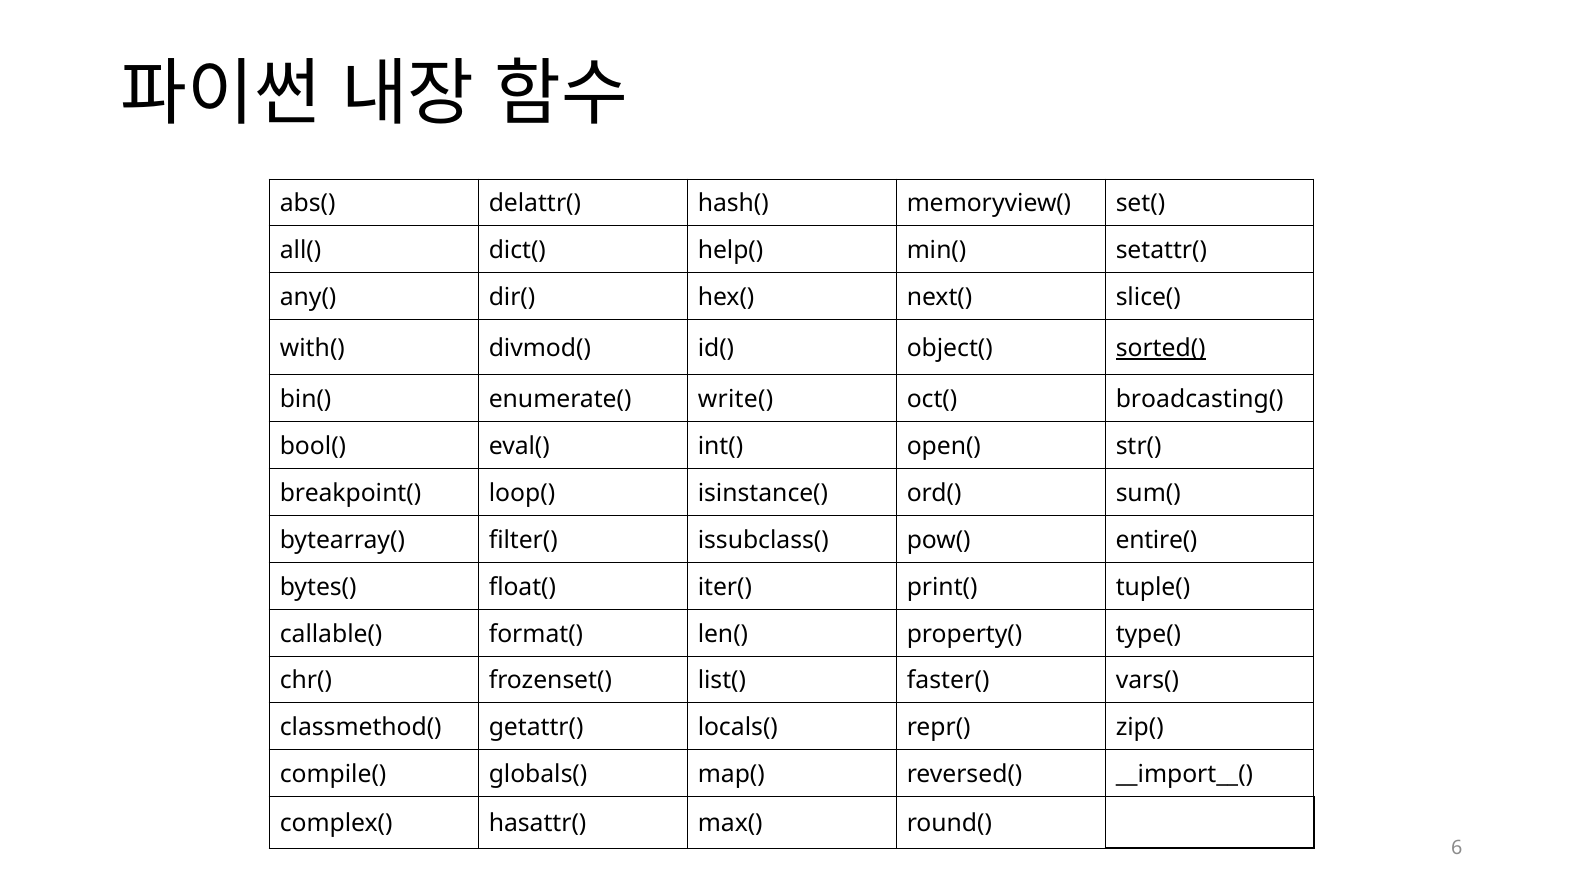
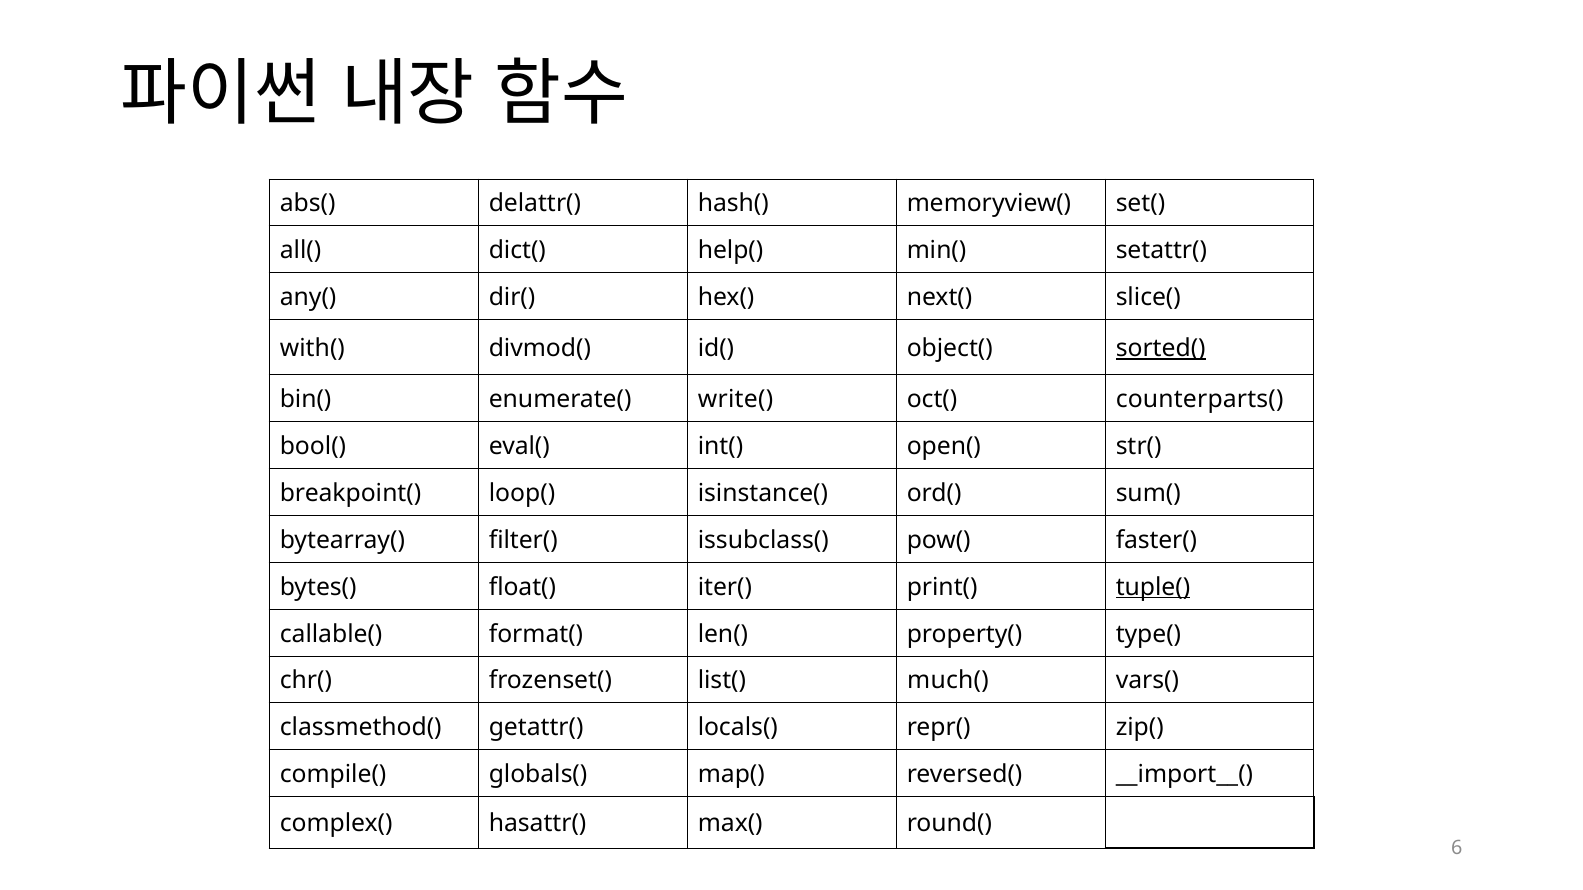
broadcasting(: broadcasting( -> counterparts(
entire(: entire( -> faster(
tuple( underline: none -> present
faster(: faster( -> much(
